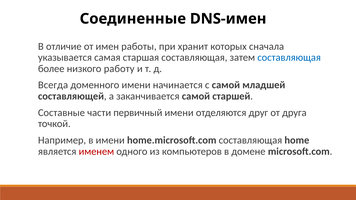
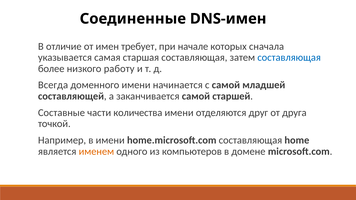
работы: работы -> требует
хранит: хранит -> начале
первичный: первичный -> количества
именем colour: red -> orange
